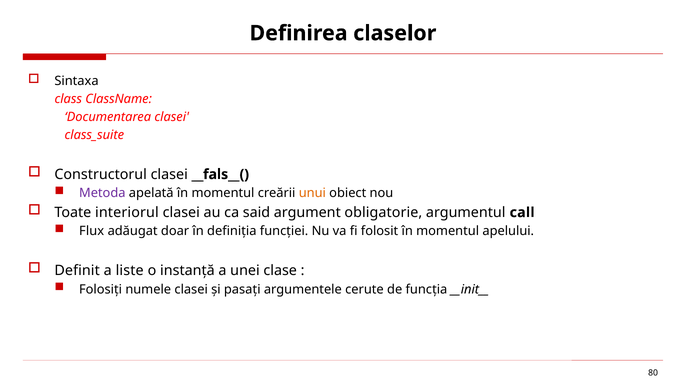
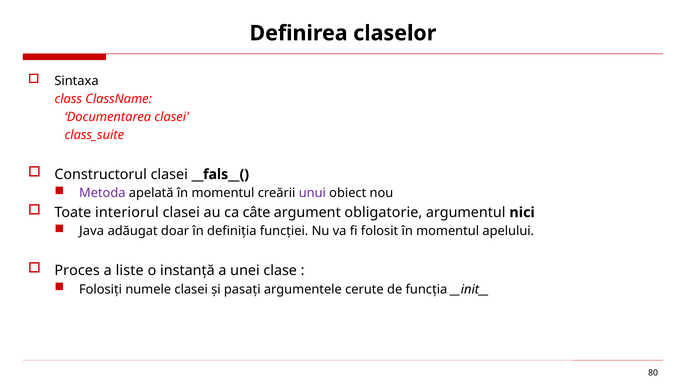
unui colour: orange -> purple
said: said -> câte
call: call -> nici
Flux: Flux -> Java
Definit: Definit -> Proces
